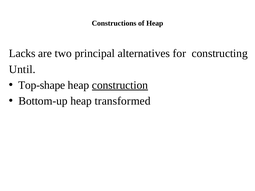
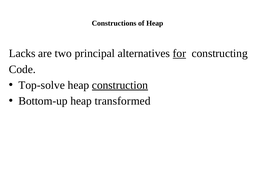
for underline: none -> present
Until: Until -> Code
Top-shape: Top-shape -> Top-solve
